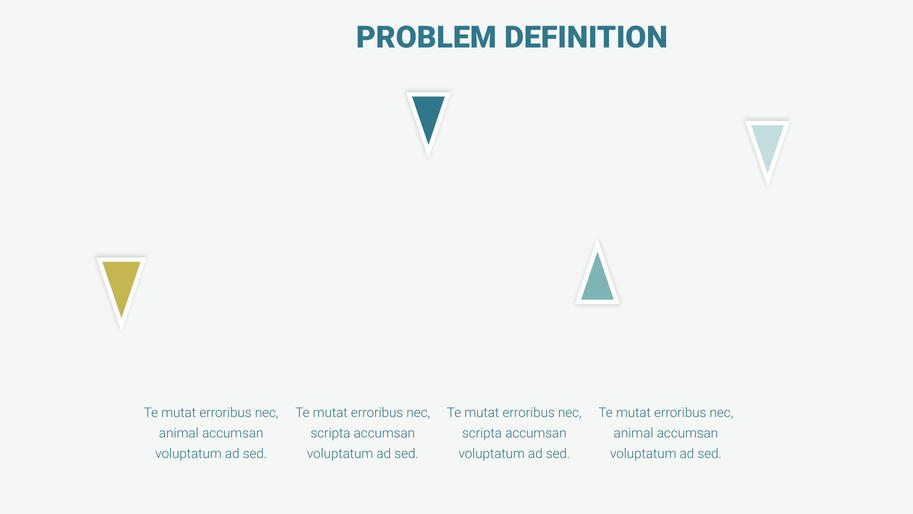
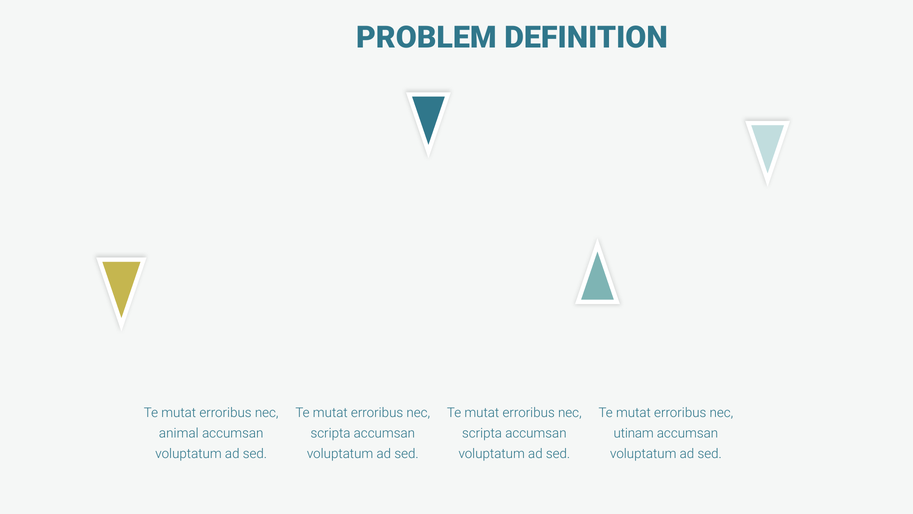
animal at (634, 433): animal -> utinam
